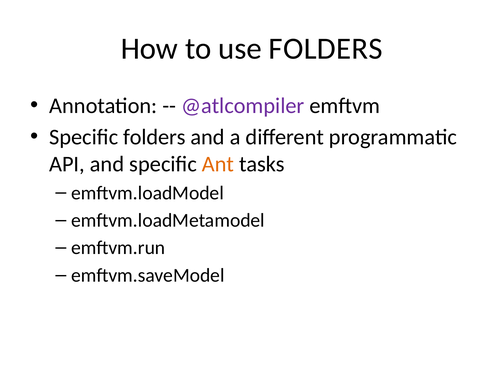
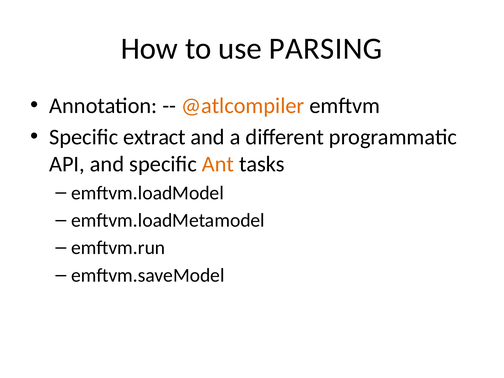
use FOLDERS: FOLDERS -> PARSING
@atlcompiler colour: purple -> orange
Specific folders: folders -> extract
